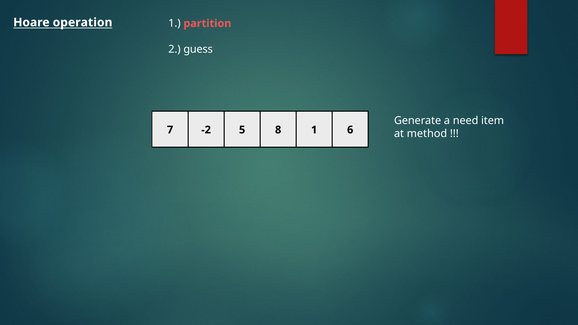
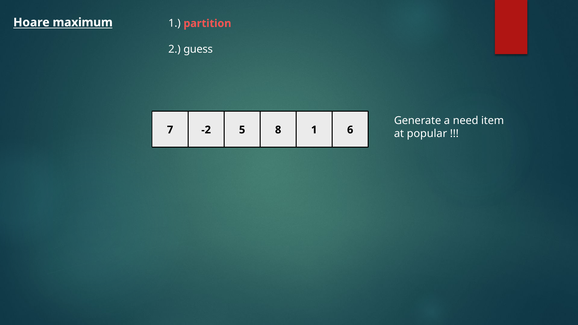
operation: operation -> maximum
method: method -> popular
